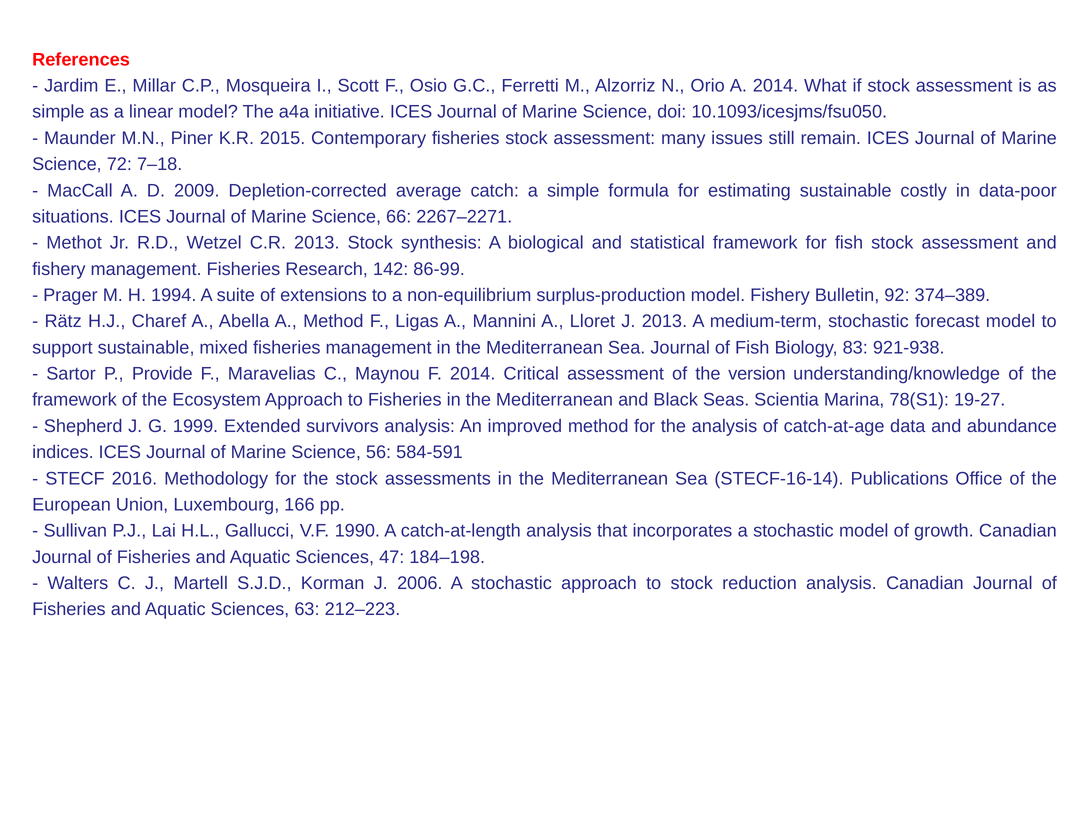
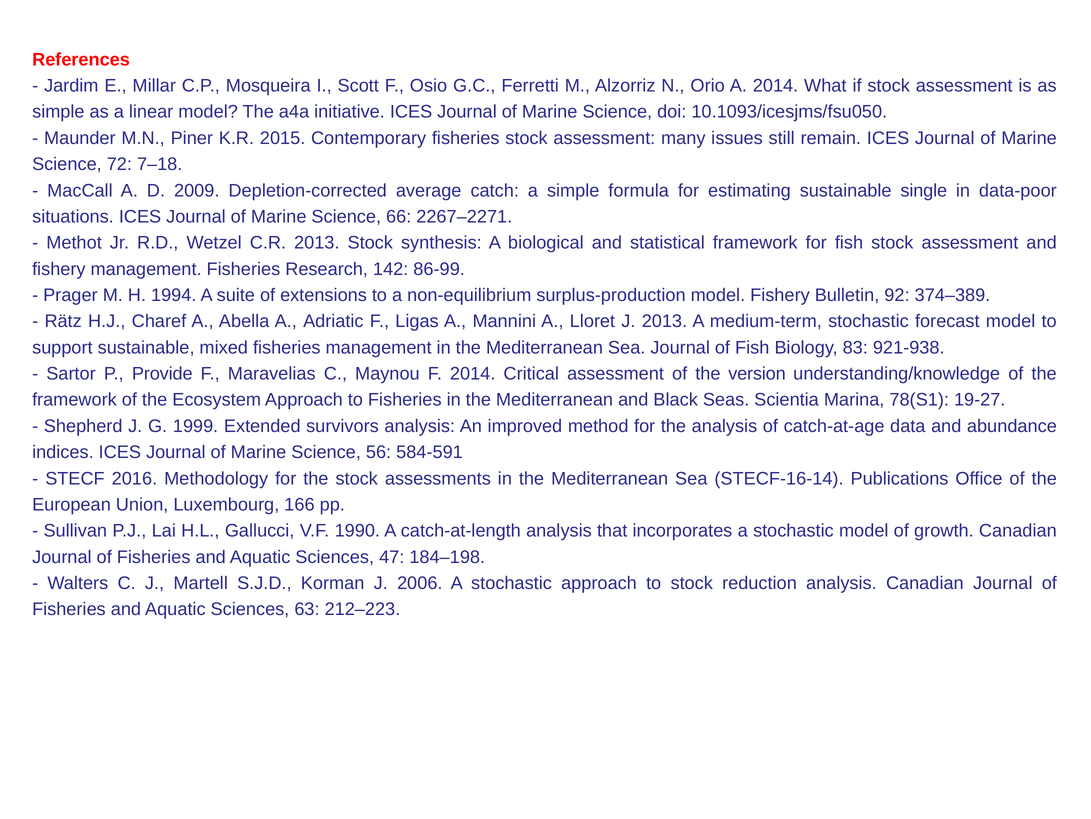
costly: costly -> single
A Method: Method -> Adriatic
